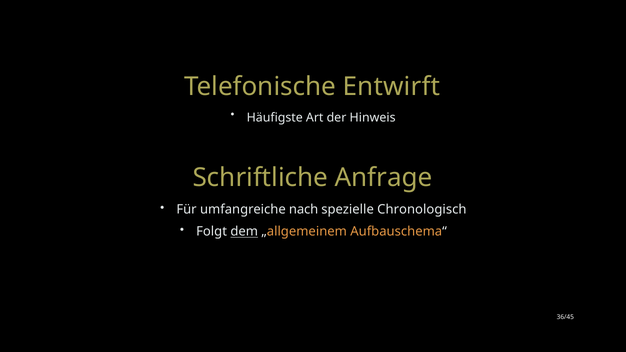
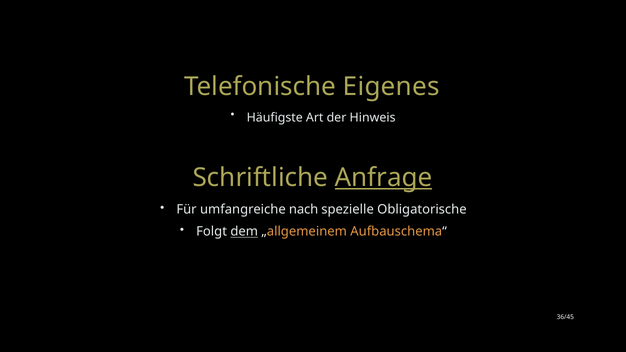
Entwirft: Entwirft -> Eigenes
Anfrage underline: none -> present
Chronologisch: Chronologisch -> Obligatorische
